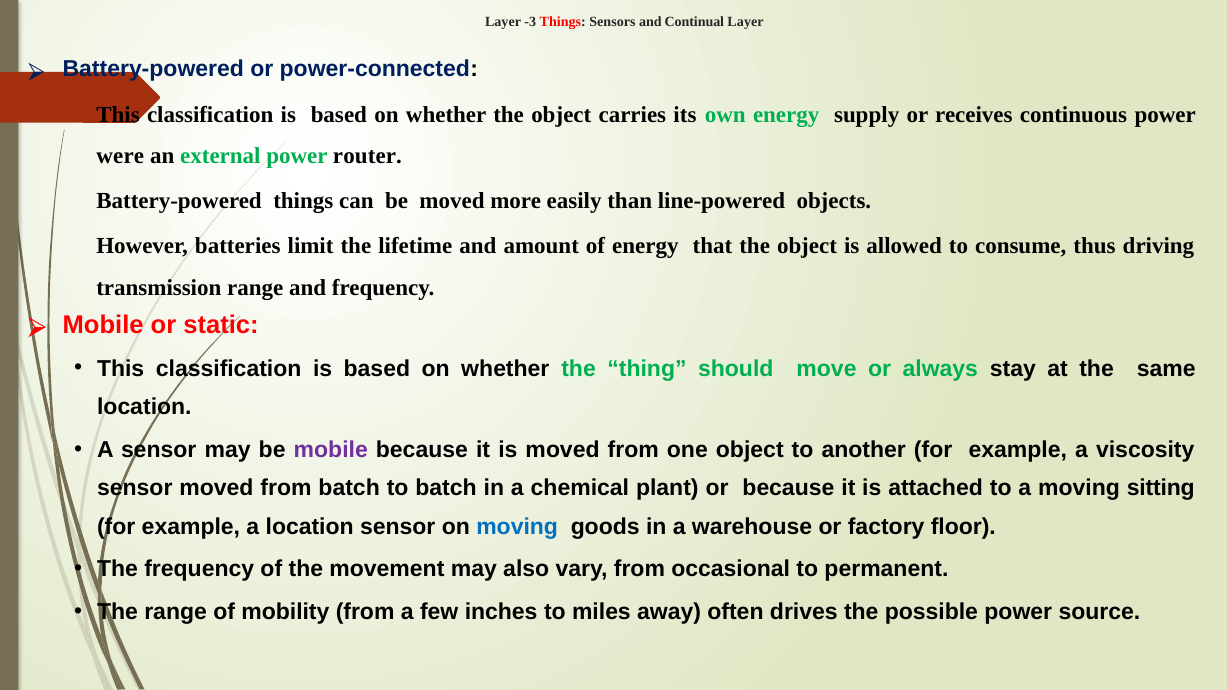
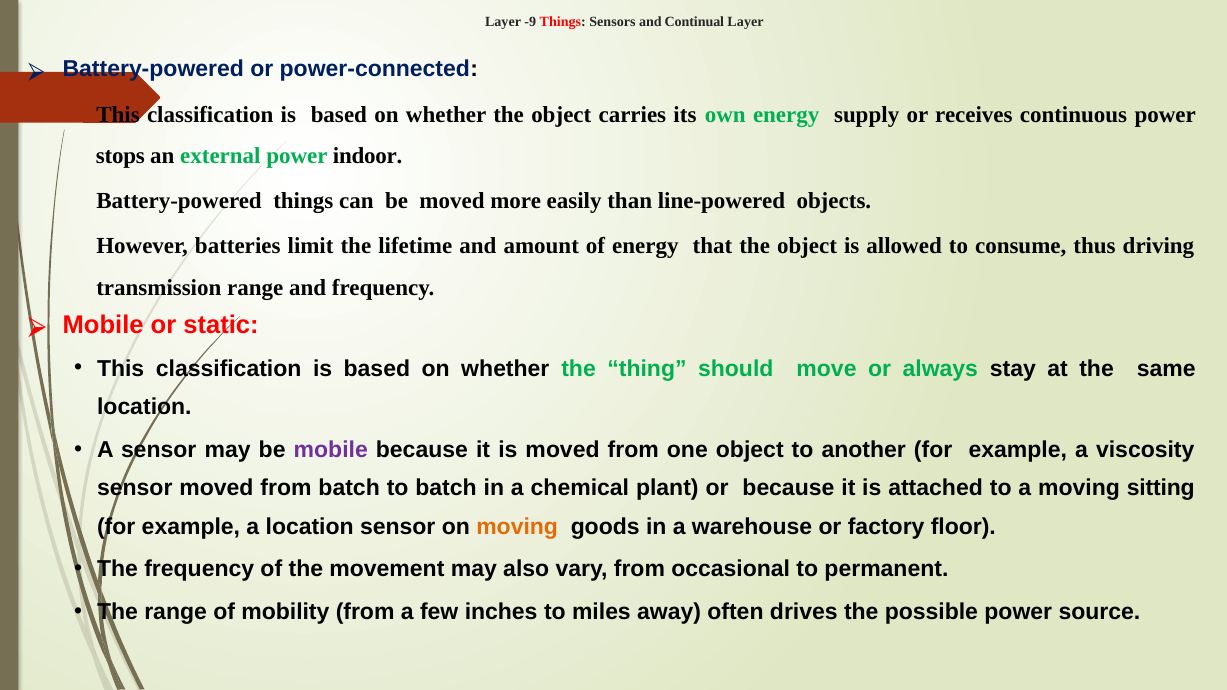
-3: -3 -> -9
were: were -> stops
router: router -> indoor
moving at (517, 527) colour: blue -> orange
